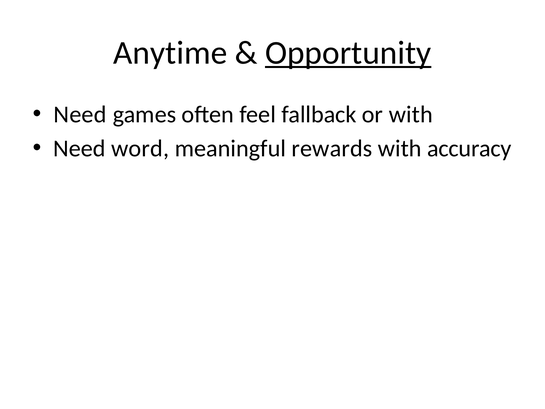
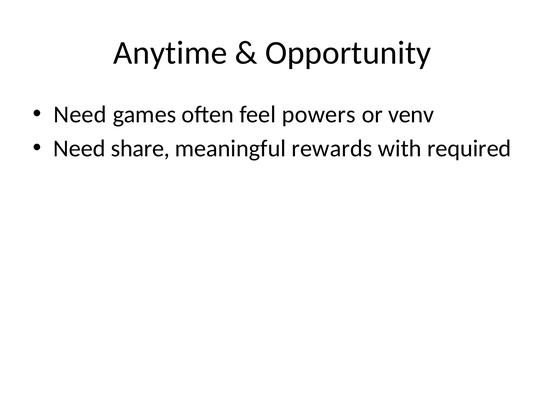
Opportunity underline: present -> none
fallback: fallback -> powers
or with: with -> venv
word: word -> share
accuracy: accuracy -> required
